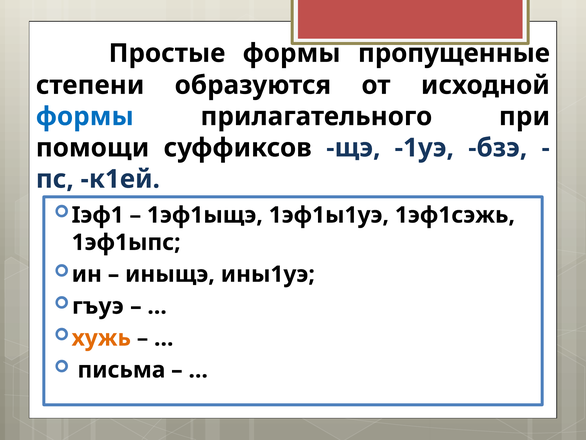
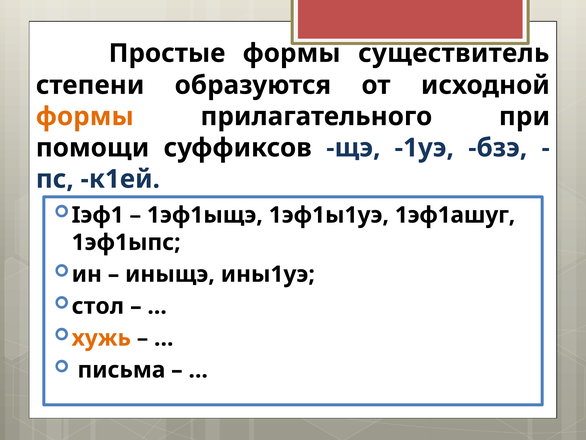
пропущенные: пропущенные -> существитель
формы at (85, 116) colour: blue -> orange
1эф1сэжь: 1эф1сэжь -> 1эф1ашуг
гъуэ: гъуэ -> стол
